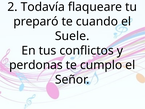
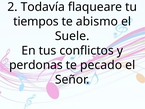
preparó: preparó -> tiempos
cuando: cuando -> abismo
cumplo: cumplo -> pecado
